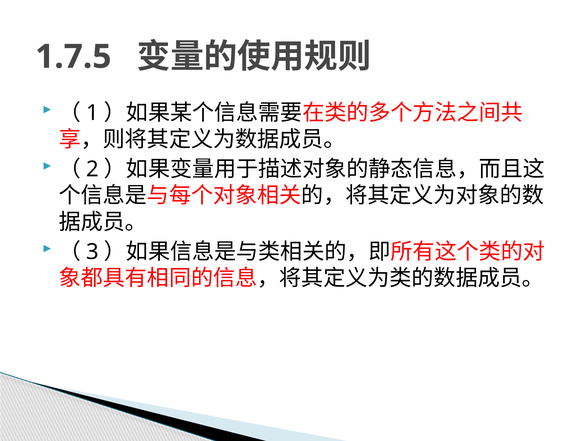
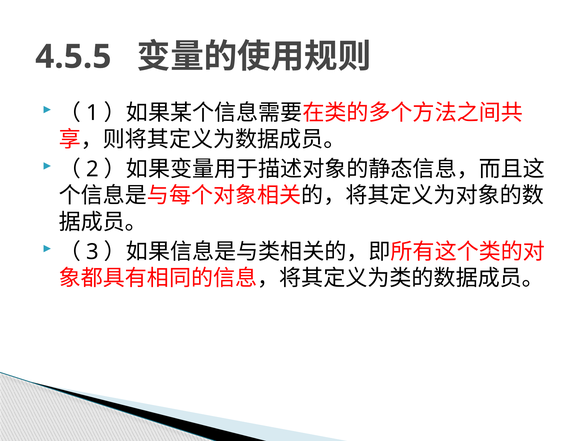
1.7.5: 1.7.5 -> 4.5.5
